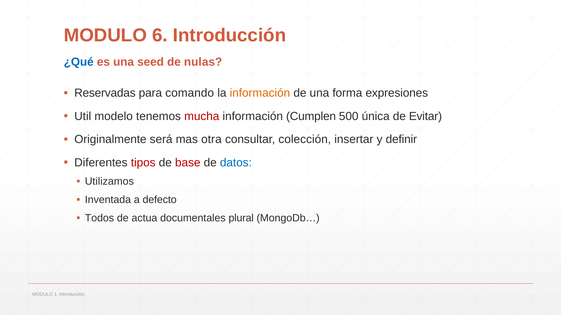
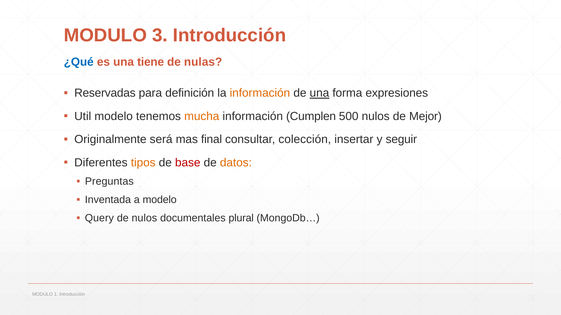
6: 6 -> 3
seed: seed -> tiene
comando: comando -> definición
una at (319, 93) underline: none -> present
mucha colour: red -> orange
500 única: única -> nulos
Evitar: Evitar -> Mejor
otra: otra -> final
definir: definir -> seguir
tipos colour: red -> orange
datos colour: blue -> orange
Utilizamos: Utilizamos -> Preguntas
a defecto: defecto -> modelo
Todos: Todos -> Query
de actua: actua -> nulos
